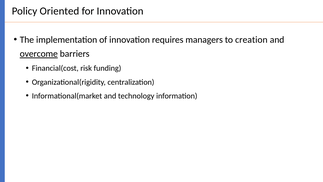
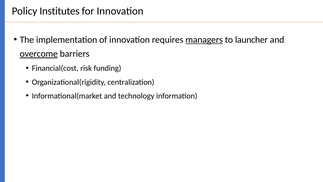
Oriented: Oriented -> Institutes
managers underline: none -> present
creation: creation -> launcher
